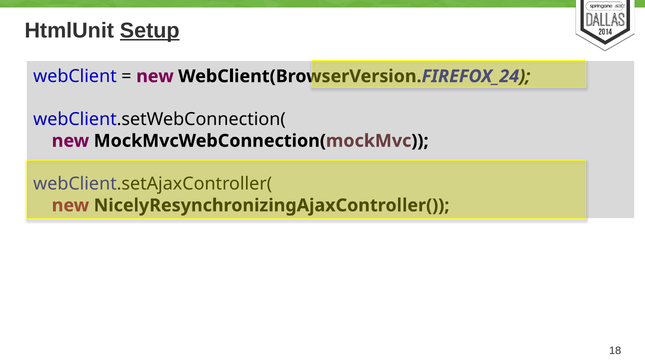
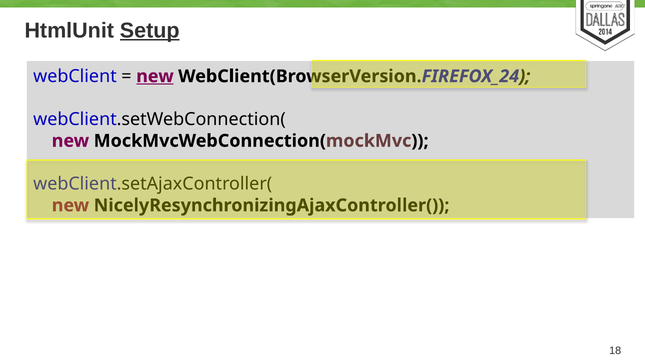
new at (155, 76) underline: none -> present
